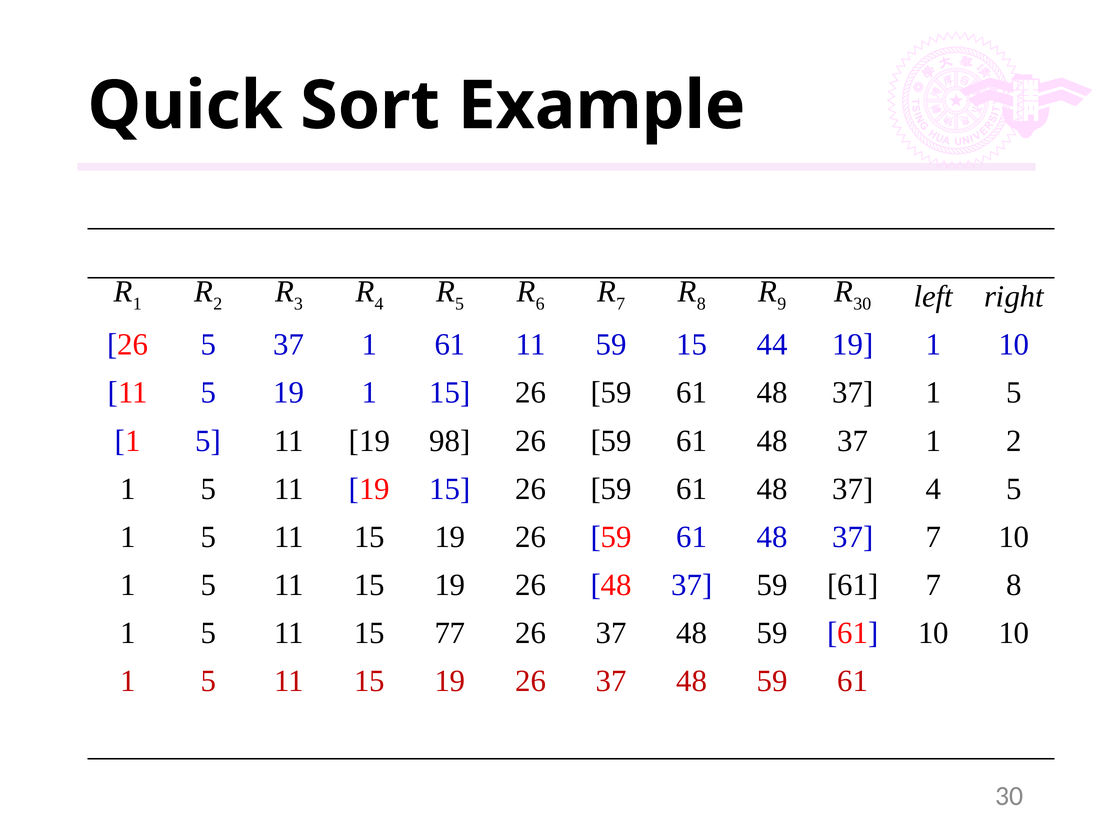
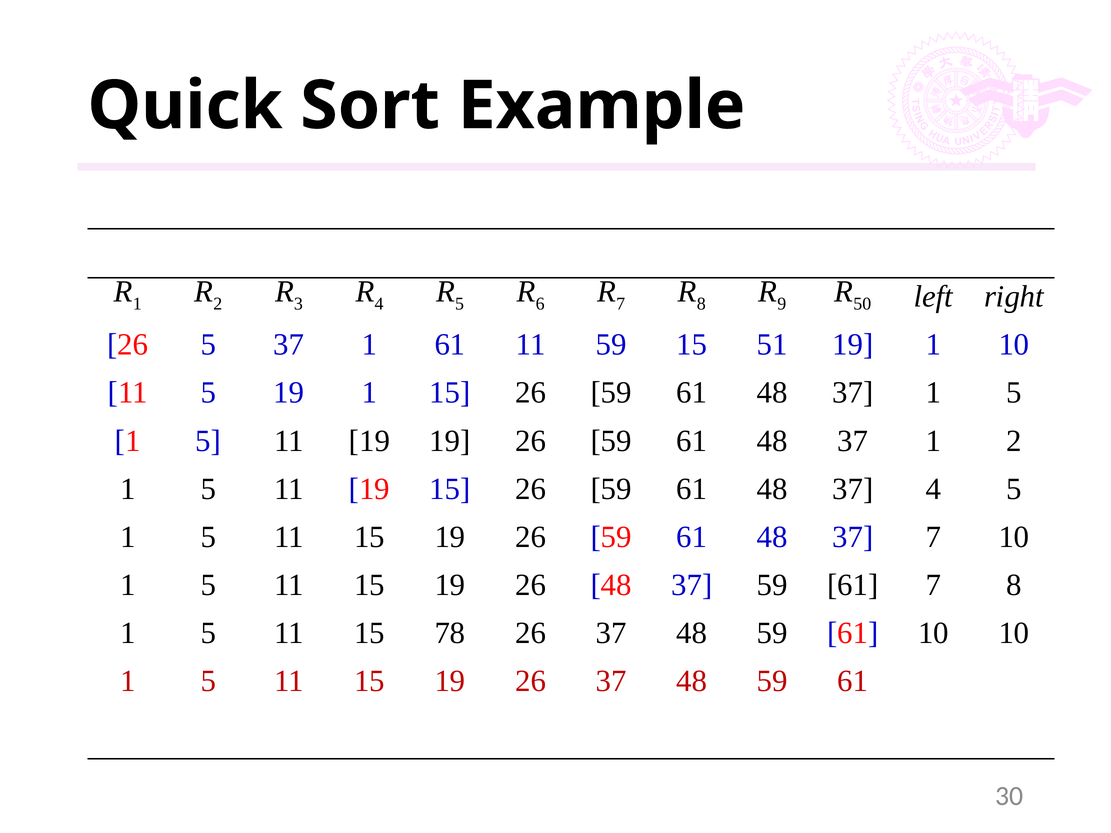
30 at (862, 304): 30 -> 50
44: 44 -> 51
19 98: 98 -> 19
77: 77 -> 78
